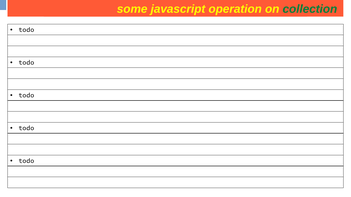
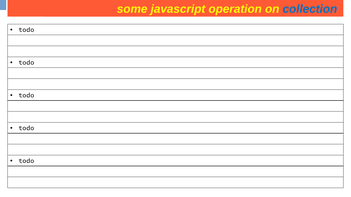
collection at (310, 9) colour: green -> blue
